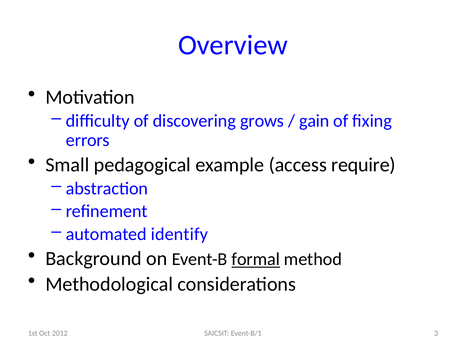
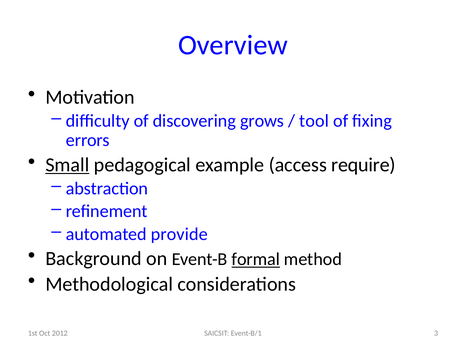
gain: gain -> tool
Small underline: none -> present
identify: identify -> provide
